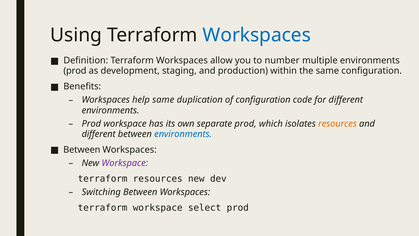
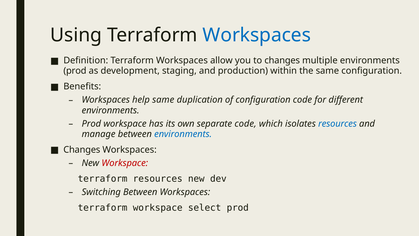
to number: number -> changes
separate prod: prod -> code
resources at (337, 124) colour: orange -> blue
different at (99, 134): different -> manage
Between at (82, 149): Between -> Changes
Workspace at (125, 163) colour: purple -> red
